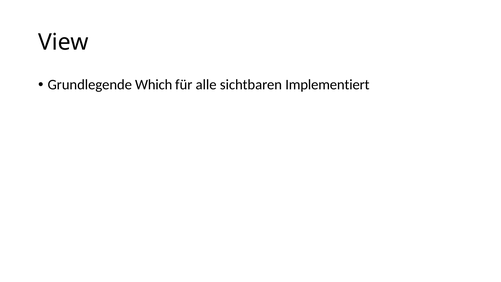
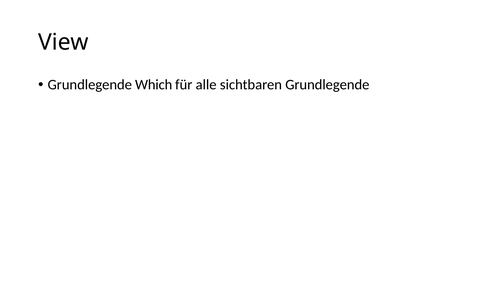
sichtbaren Implementiert: Implementiert -> Grundlegende
